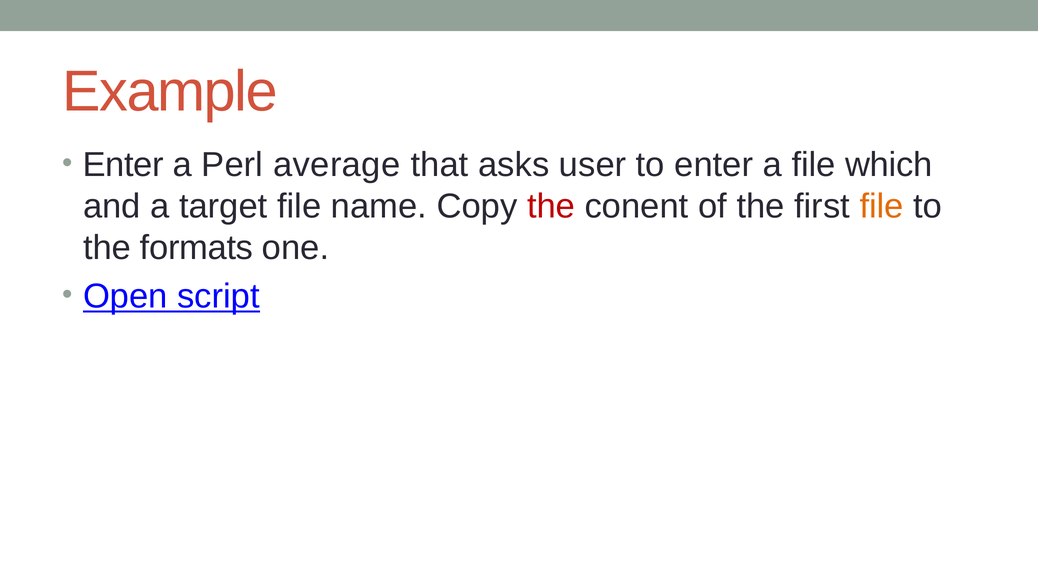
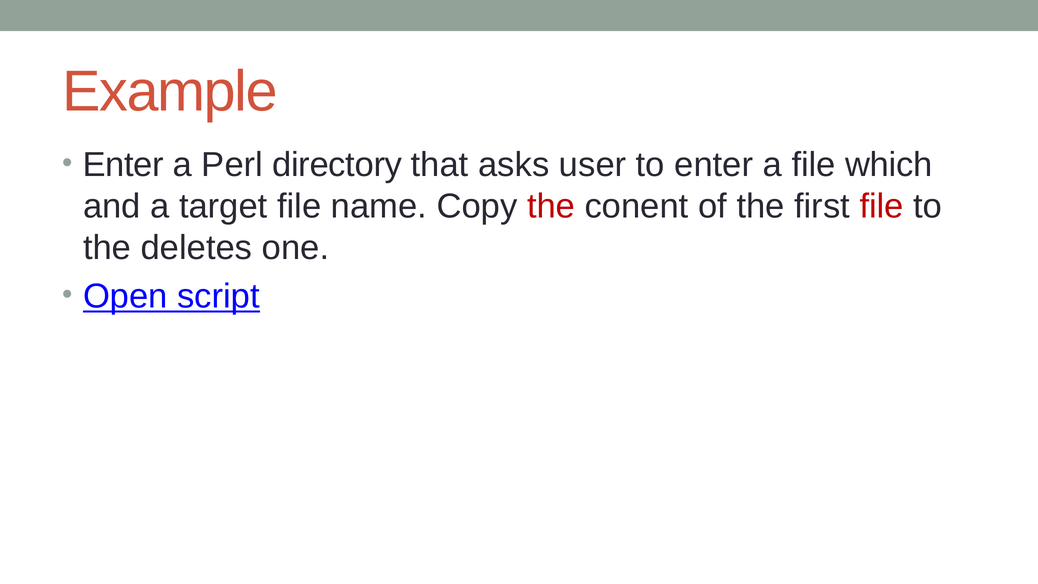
average: average -> directory
file at (882, 206) colour: orange -> red
formats: formats -> deletes
